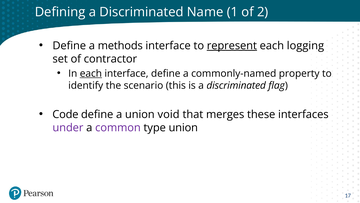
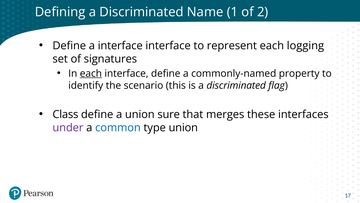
a methods: methods -> interface
represent underline: present -> none
contractor: contractor -> signatures
Code: Code -> Class
void: void -> sure
common colour: purple -> blue
